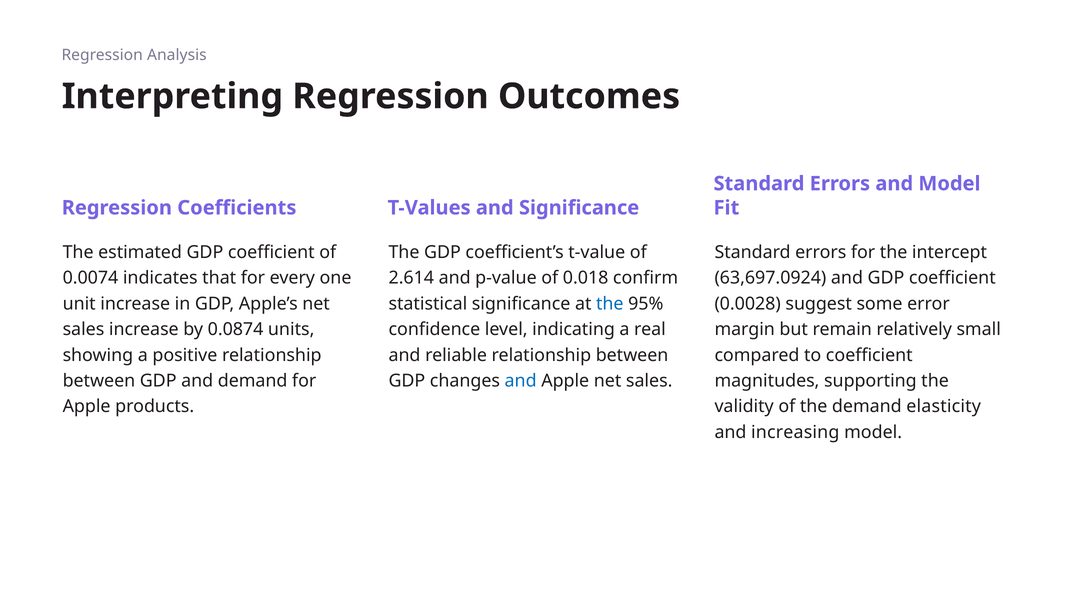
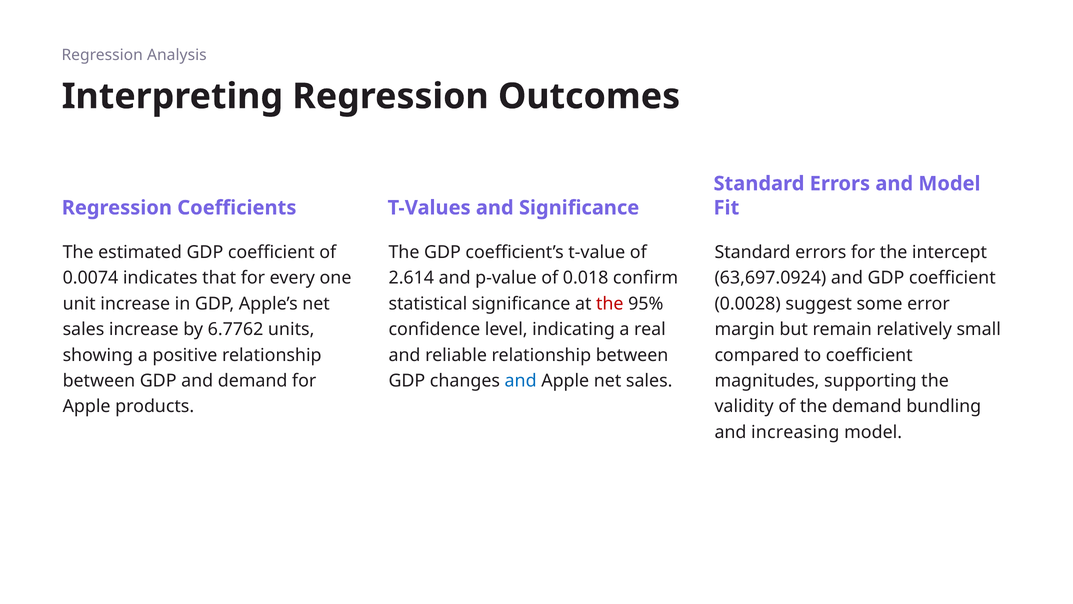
the at (610, 304) colour: blue -> red
0.0874: 0.0874 -> 6.7762
elasticity: elasticity -> bundling
